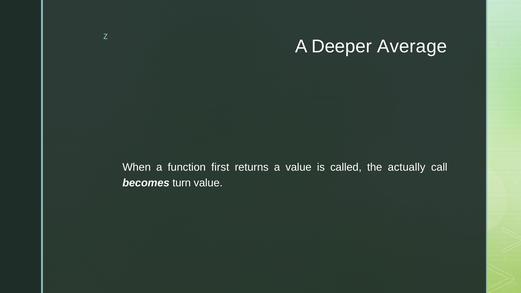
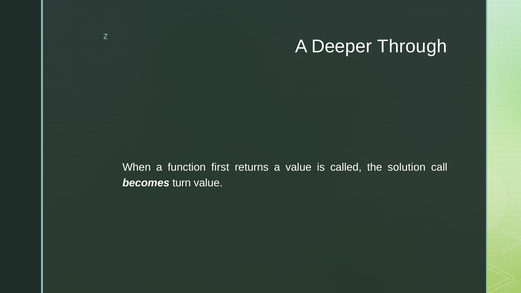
Average: Average -> Through
actually: actually -> solution
